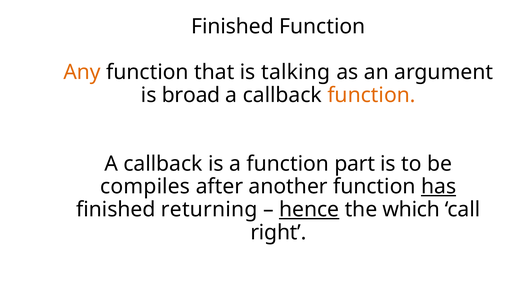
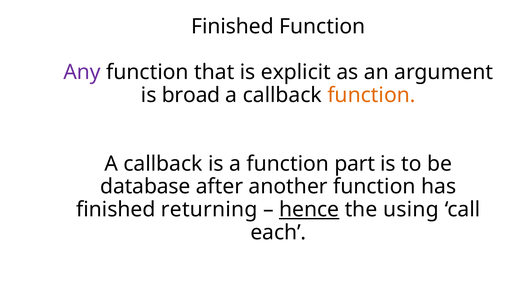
Any colour: orange -> purple
talking: talking -> explicit
compiles: compiles -> database
has underline: present -> none
which: which -> using
right: right -> each
